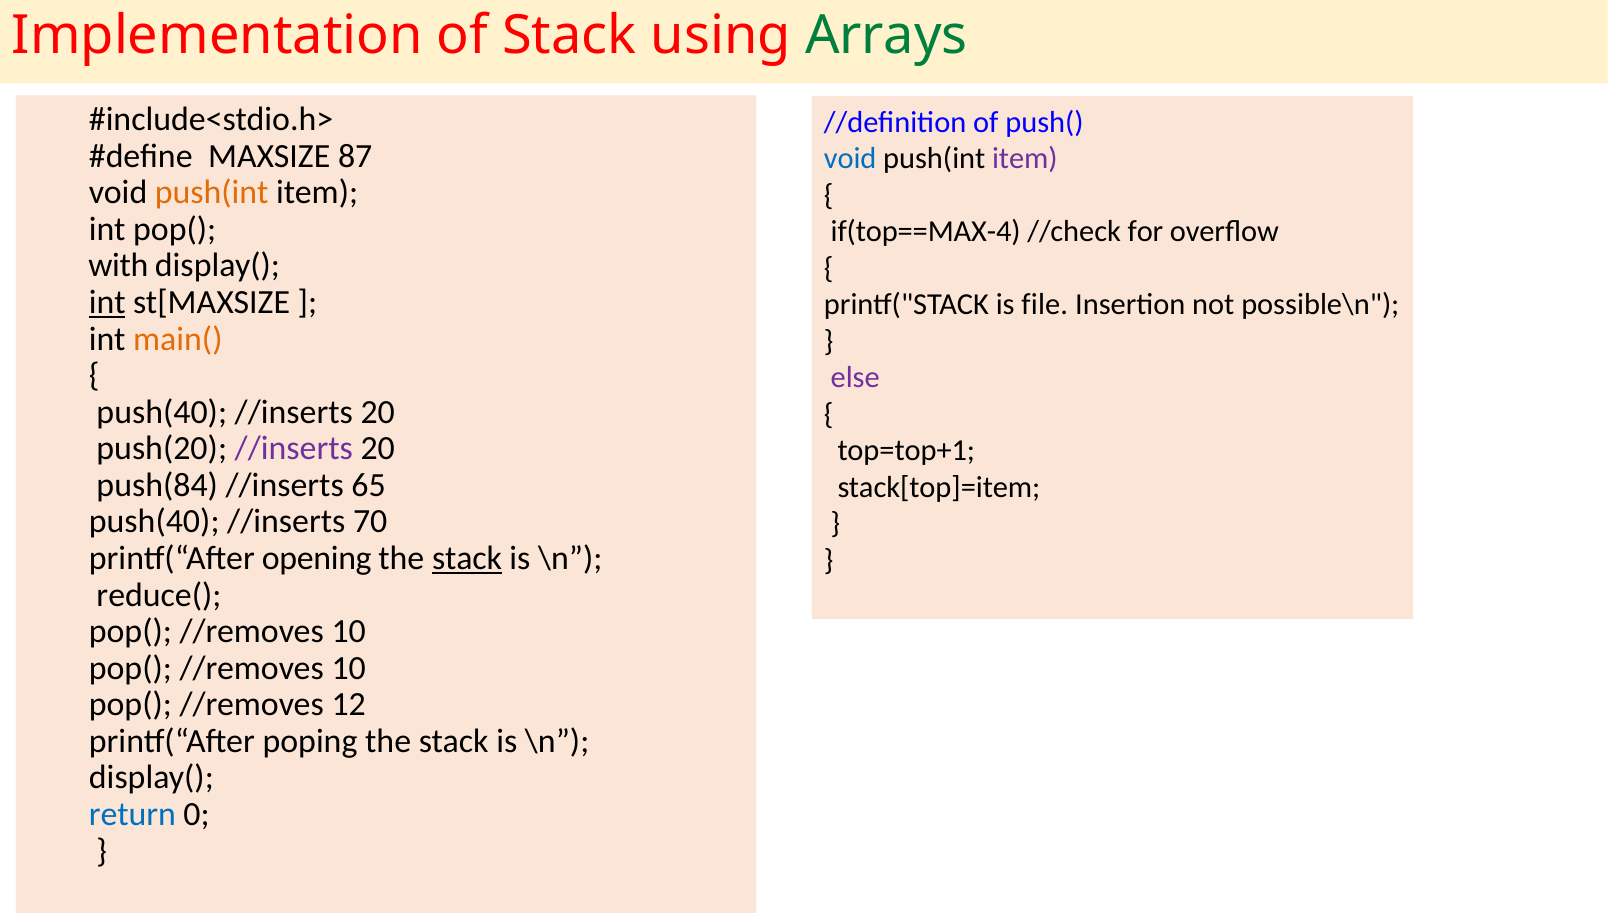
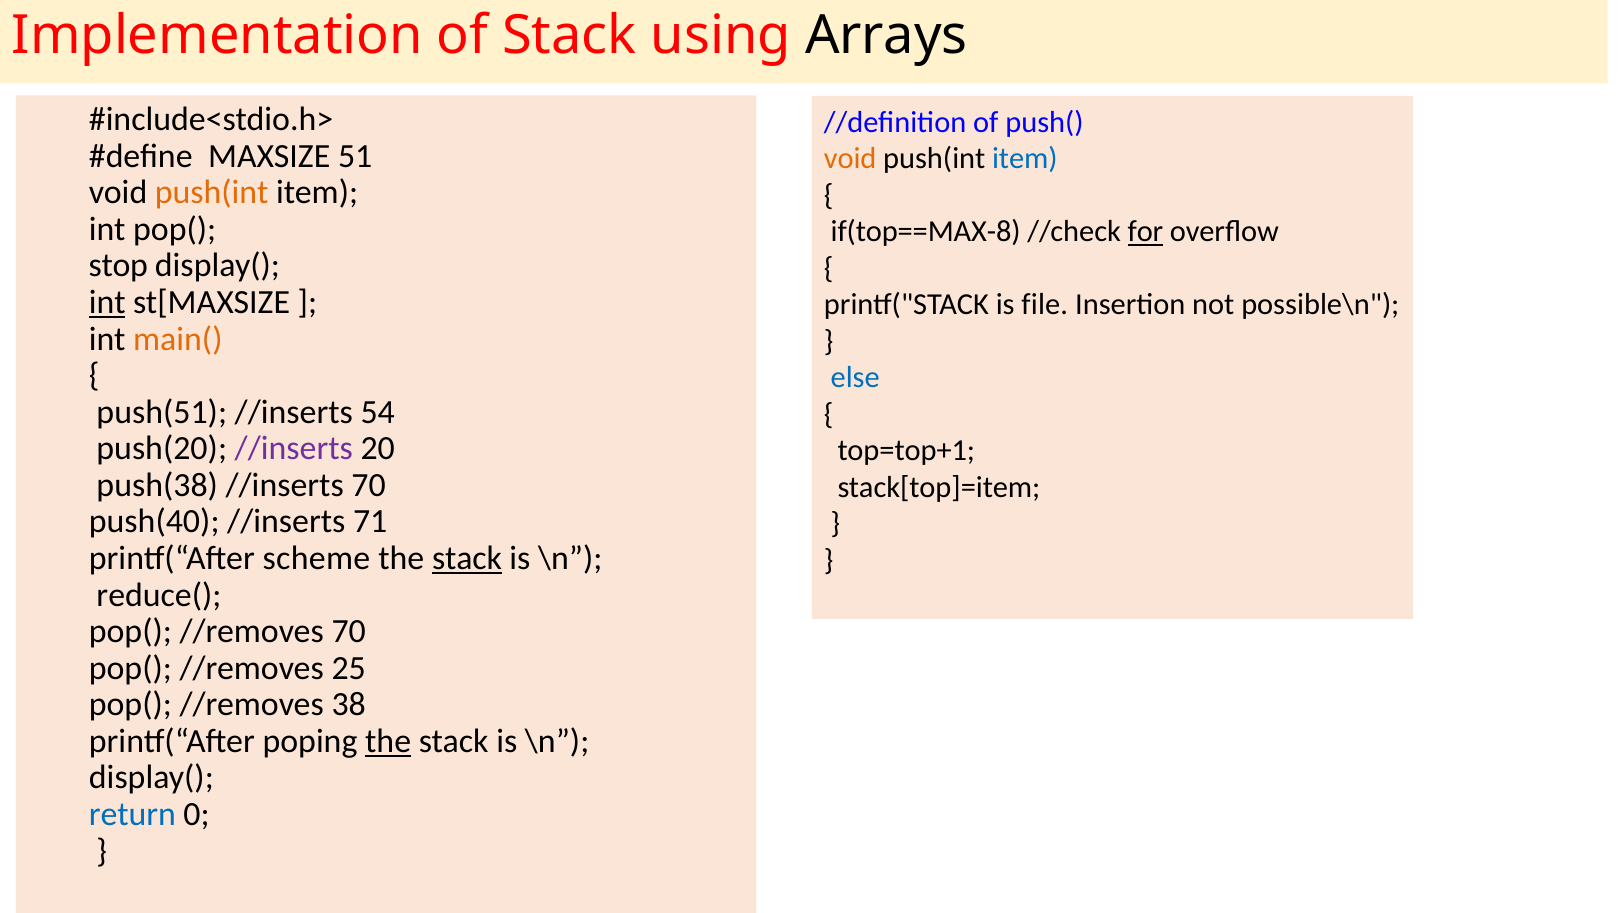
Arrays colour: green -> black
87: 87 -> 51
void at (850, 159) colour: blue -> orange
item at (1025, 159) colour: purple -> blue
if(top==MAX-4: if(top==MAX-4 -> if(top==MAX-8
for underline: none -> present
with: with -> stop
else colour: purple -> blue
push(40 at (162, 412): push(40 -> push(51
20 at (378, 412): 20 -> 54
push(84: push(84 -> push(38
//inserts 65: 65 -> 70
70: 70 -> 71
opening: opening -> scheme
10 at (349, 632): 10 -> 70
10 at (349, 668): 10 -> 25
12: 12 -> 38
the at (388, 742) underline: none -> present
